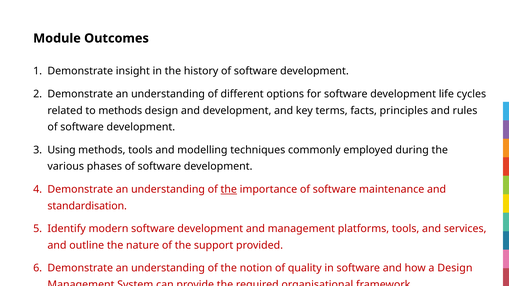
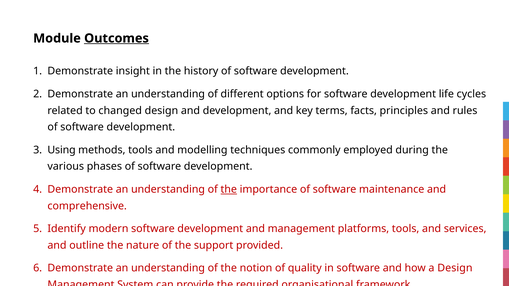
Outcomes underline: none -> present
to methods: methods -> changed
standardisation: standardisation -> comprehensive
